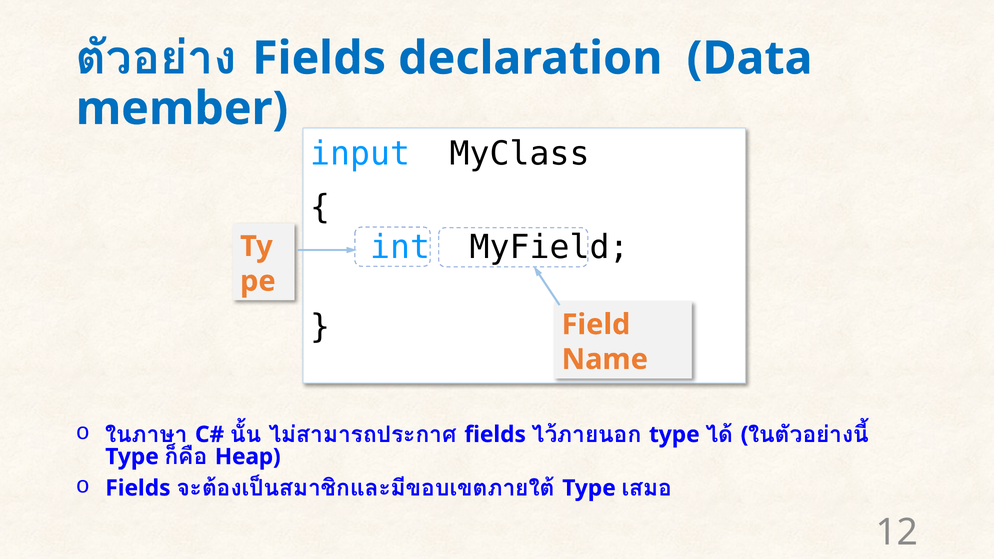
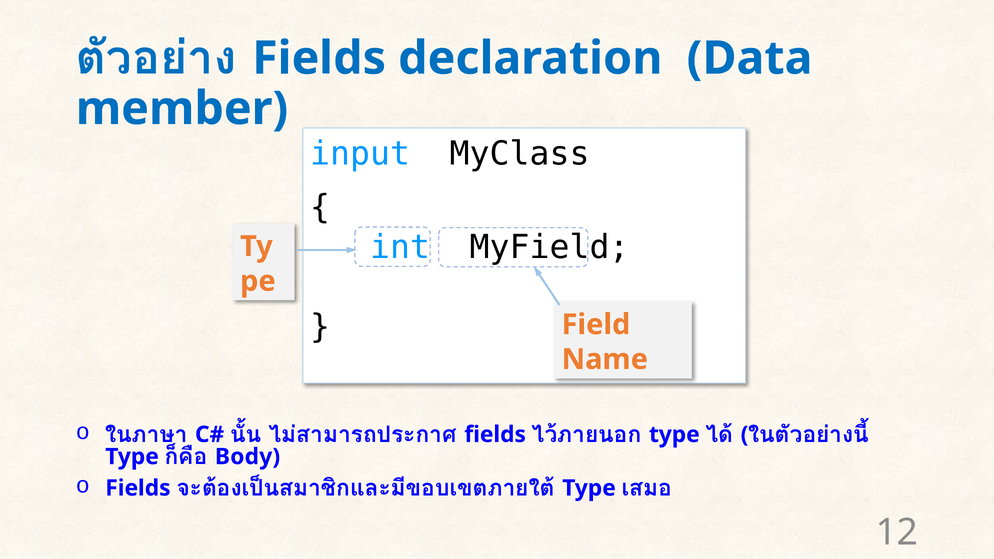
Heap: Heap -> Body
